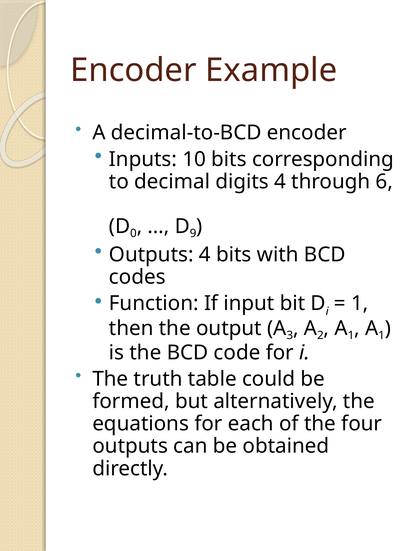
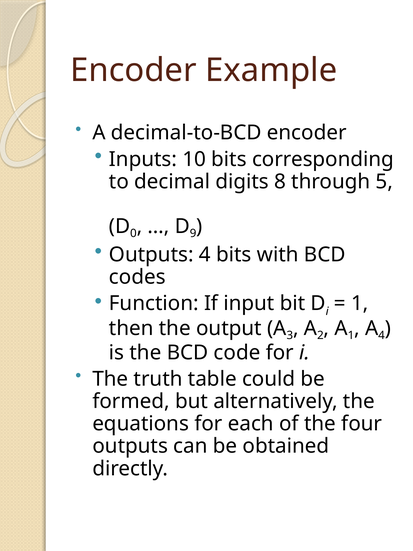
digits 4: 4 -> 8
6: 6 -> 5
1 at (382, 335): 1 -> 4
